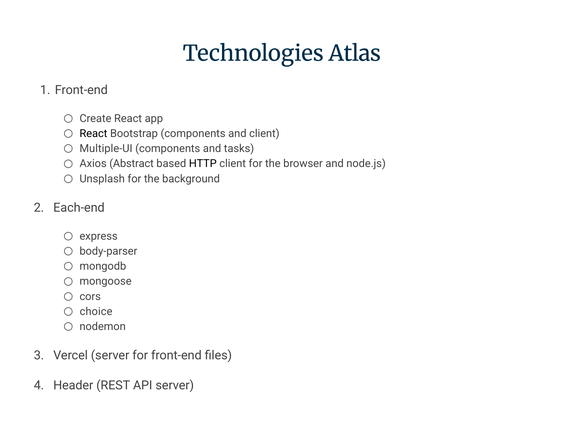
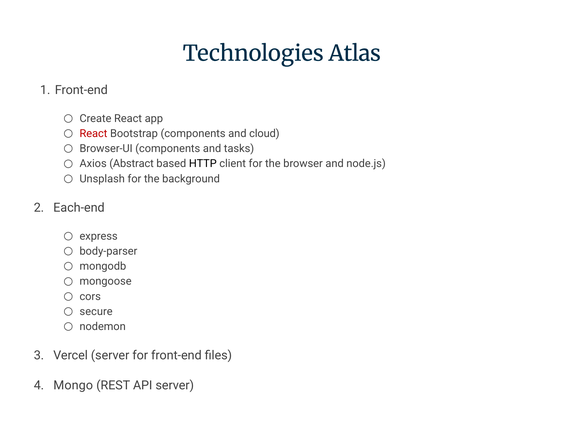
React at (93, 134) colour: black -> red
and client: client -> cloud
Multiple-UI: Multiple-UI -> Browser-UI
choice: choice -> secure
Header: Header -> Mongo
